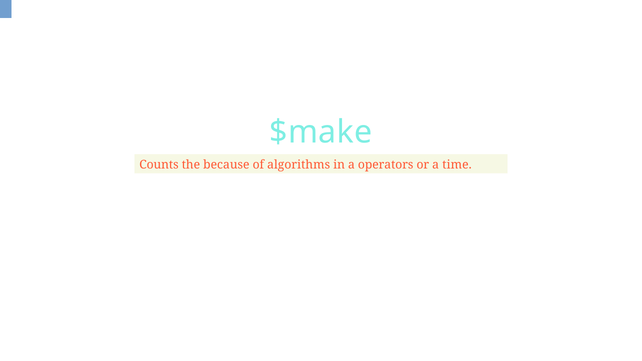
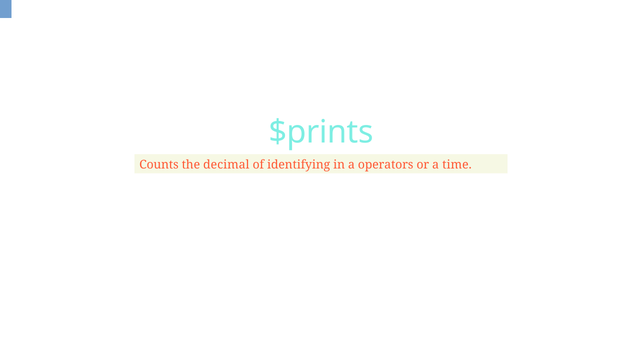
$make: $make -> $prints
because: because -> decimal
algorithms: algorithms -> identifying
